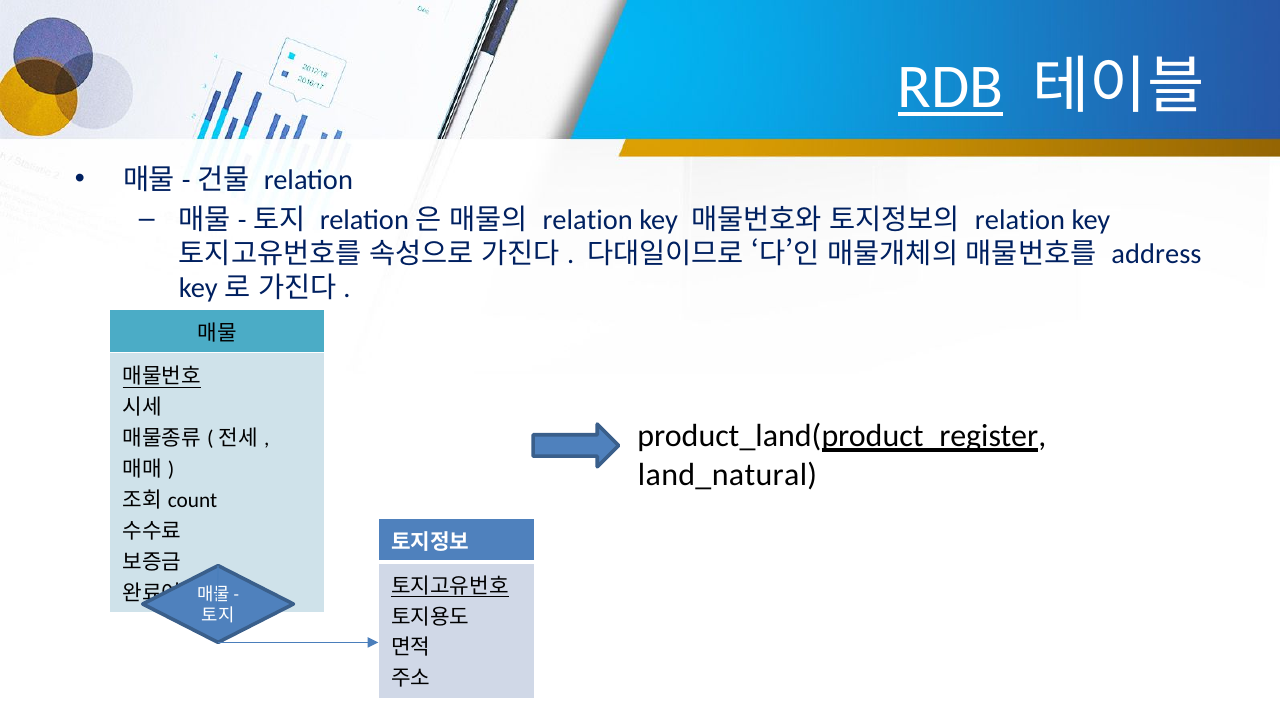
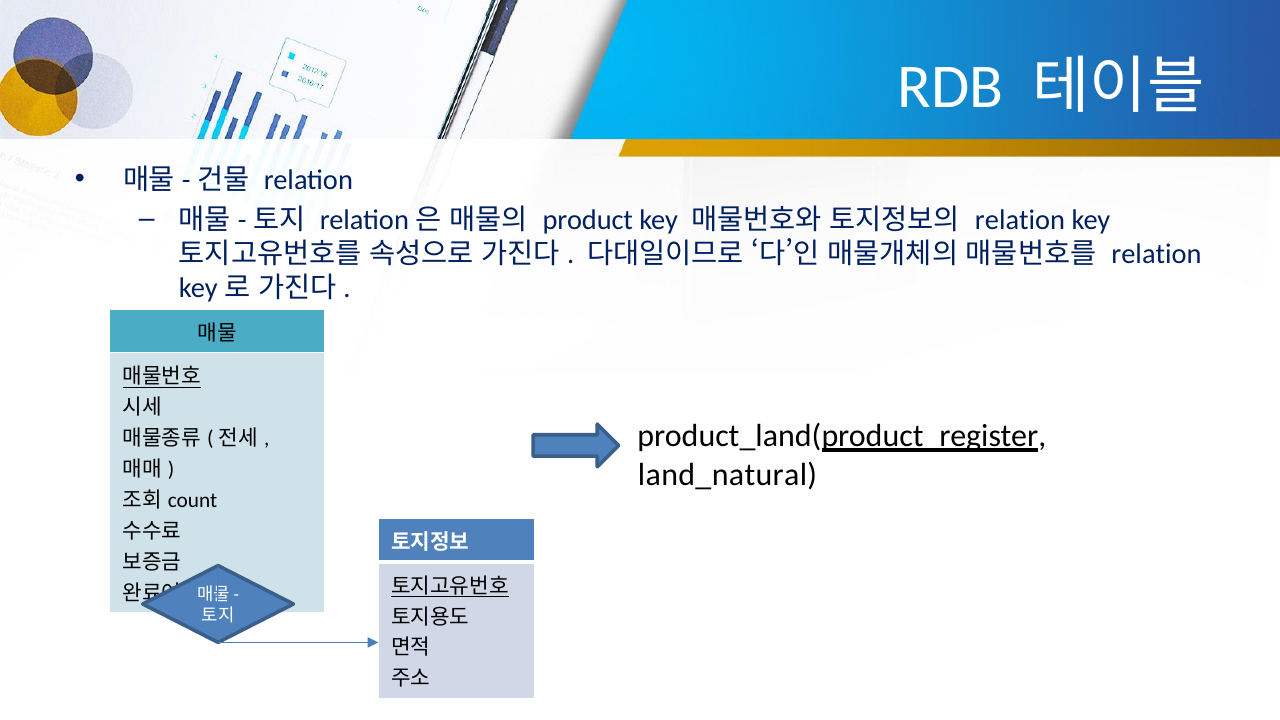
RDB underline: present -> none
relation at (588, 220): relation -> product
address at (1156, 254): address -> relation
